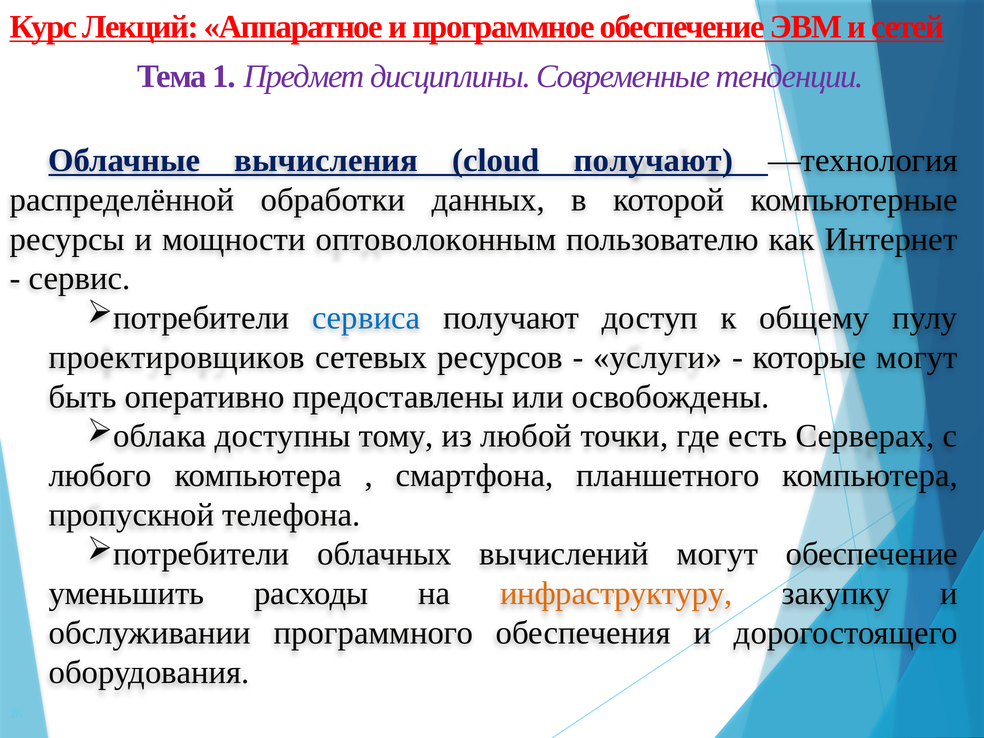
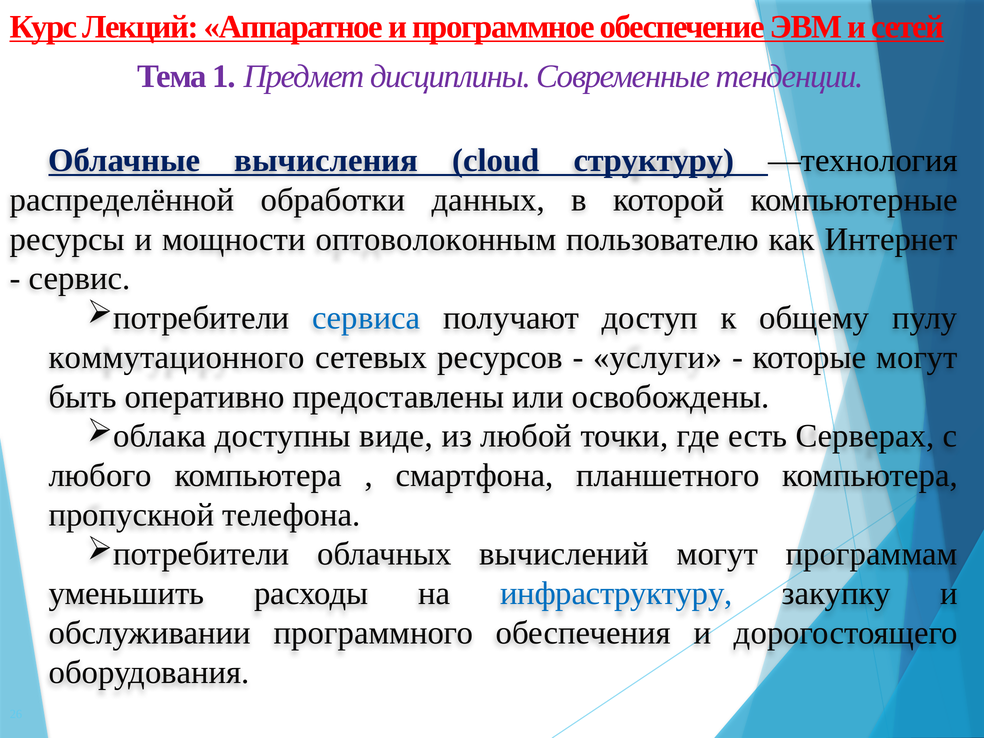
cloud получают: получают -> структуру
проектировщиков: проектировщиков -> коммутационного
тому: тому -> виде
могут обеспечение: обеспечение -> программам
инфраструктуру colour: orange -> blue
